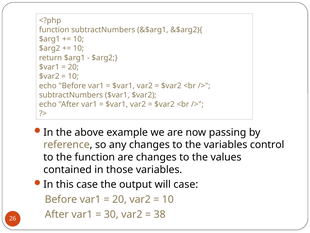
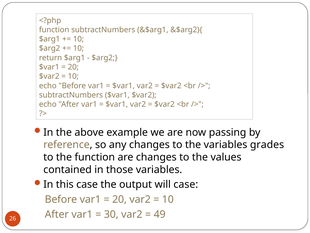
control: control -> grades
38: 38 -> 49
